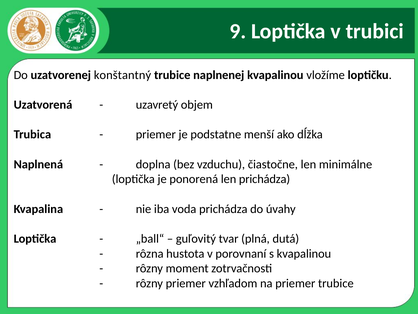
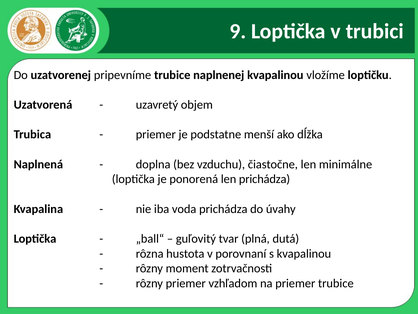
konštantný: konštantný -> pripevníme
